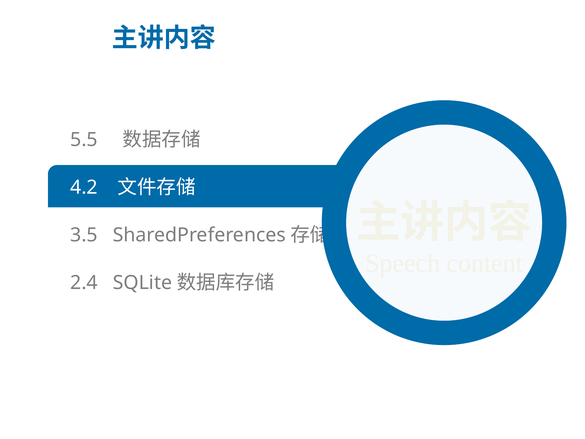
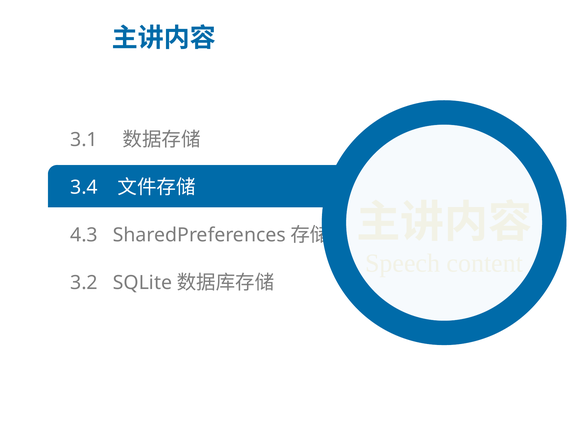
5.5: 5.5 -> 3.1
4.2: 4.2 -> 3.4
3.5: 3.5 -> 4.3
2.4: 2.4 -> 3.2
